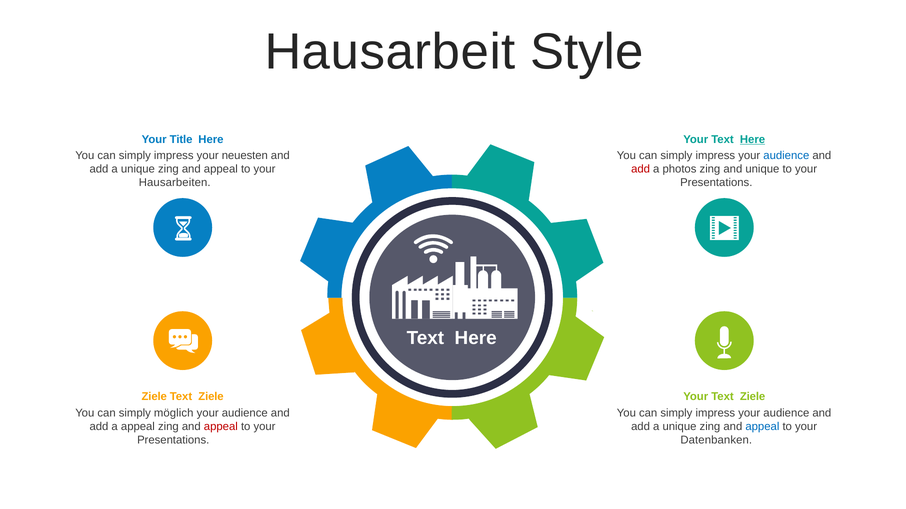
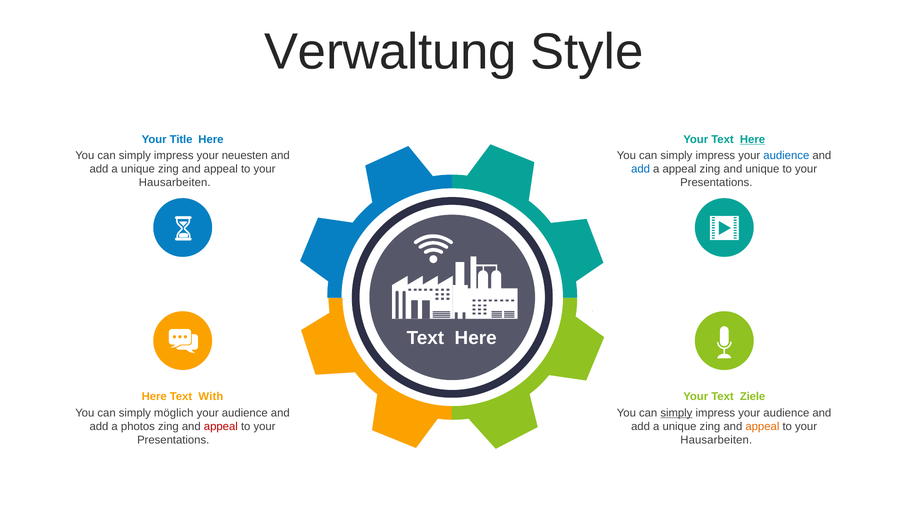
Hausarbeit: Hausarbeit -> Verwaltung
add at (641, 169) colour: red -> blue
a photos: photos -> appeal
Ziele at (154, 397): Ziele -> Here
Ziele at (211, 397): Ziele -> With
simply at (676, 413) underline: none -> present
a appeal: appeal -> photos
appeal at (762, 427) colour: blue -> orange
Datenbanken at (716, 441): Datenbanken -> Hausarbeiten
